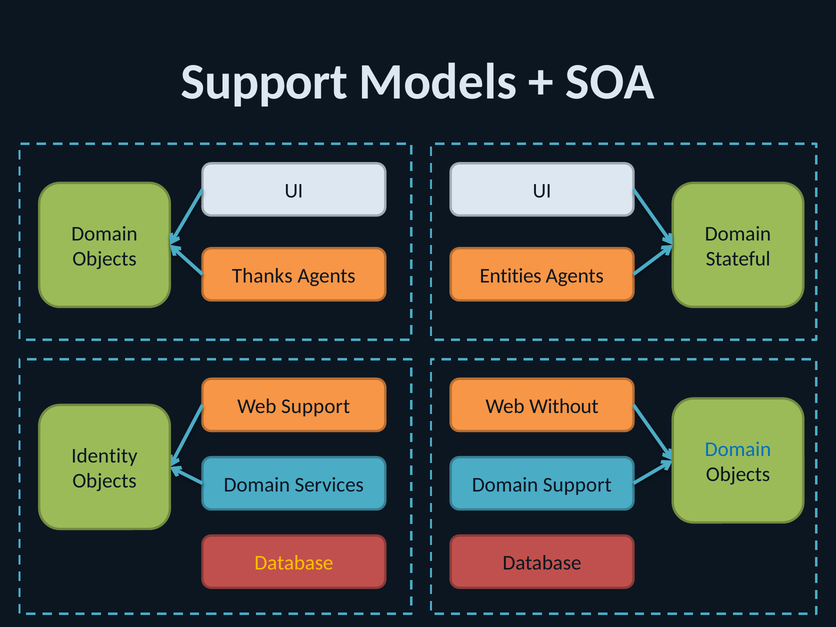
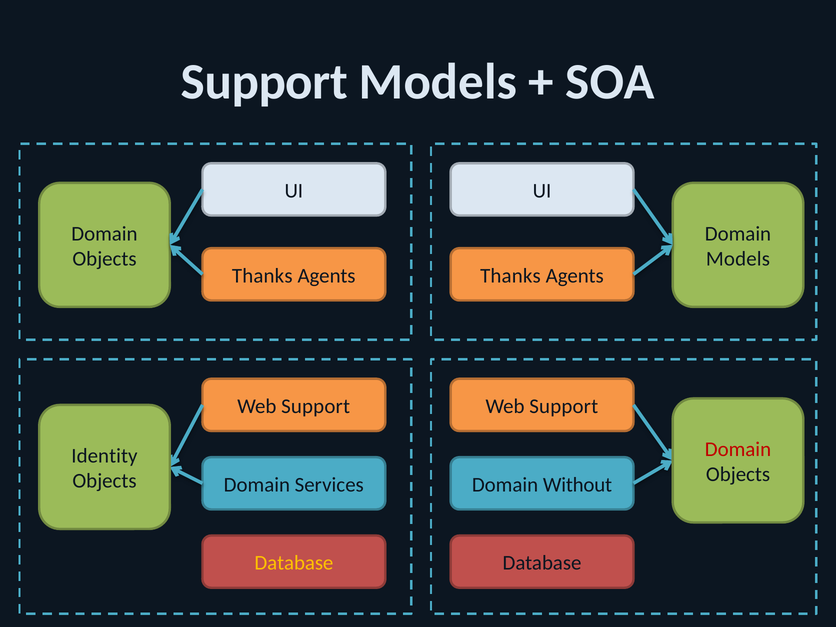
Stateful at (738, 259): Stateful -> Models
Entities at (511, 276): Entities -> Thanks
Without at (564, 406): Without -> Support
Domain at (738, 449) colour: blue -> red
Domain Support: Support -> Without
